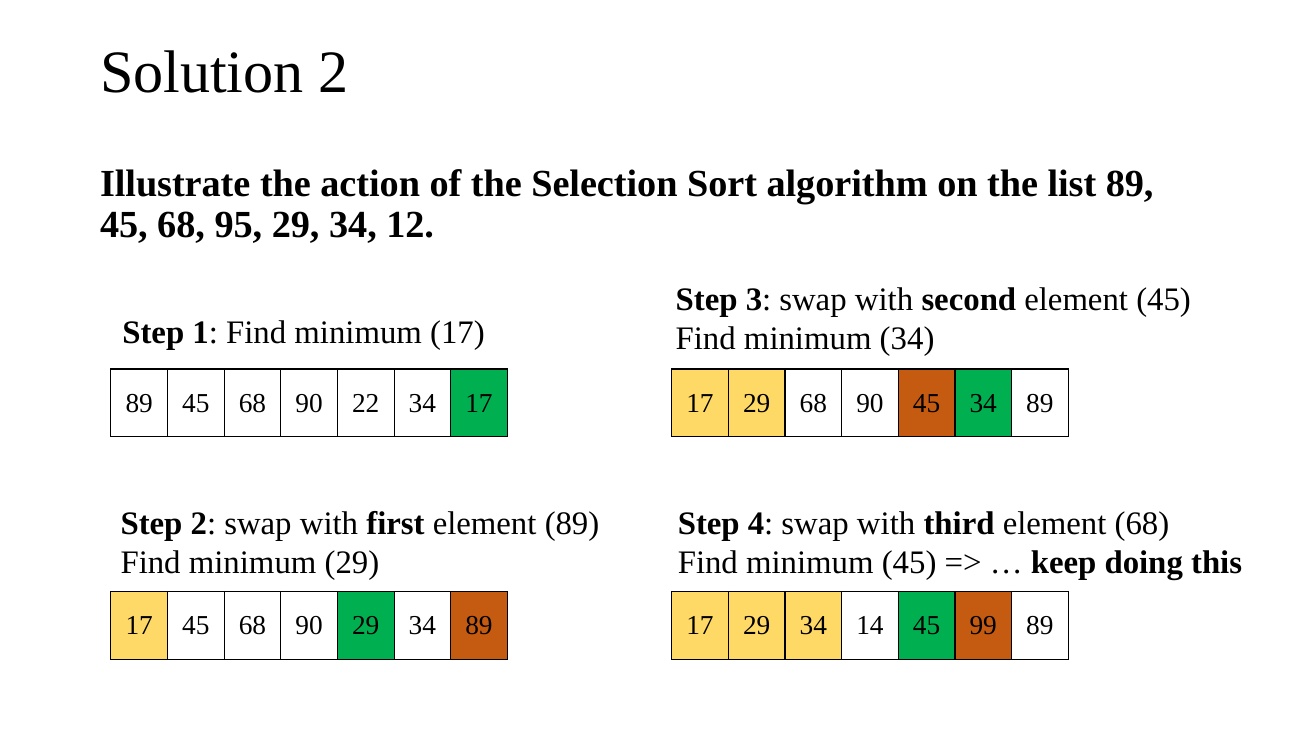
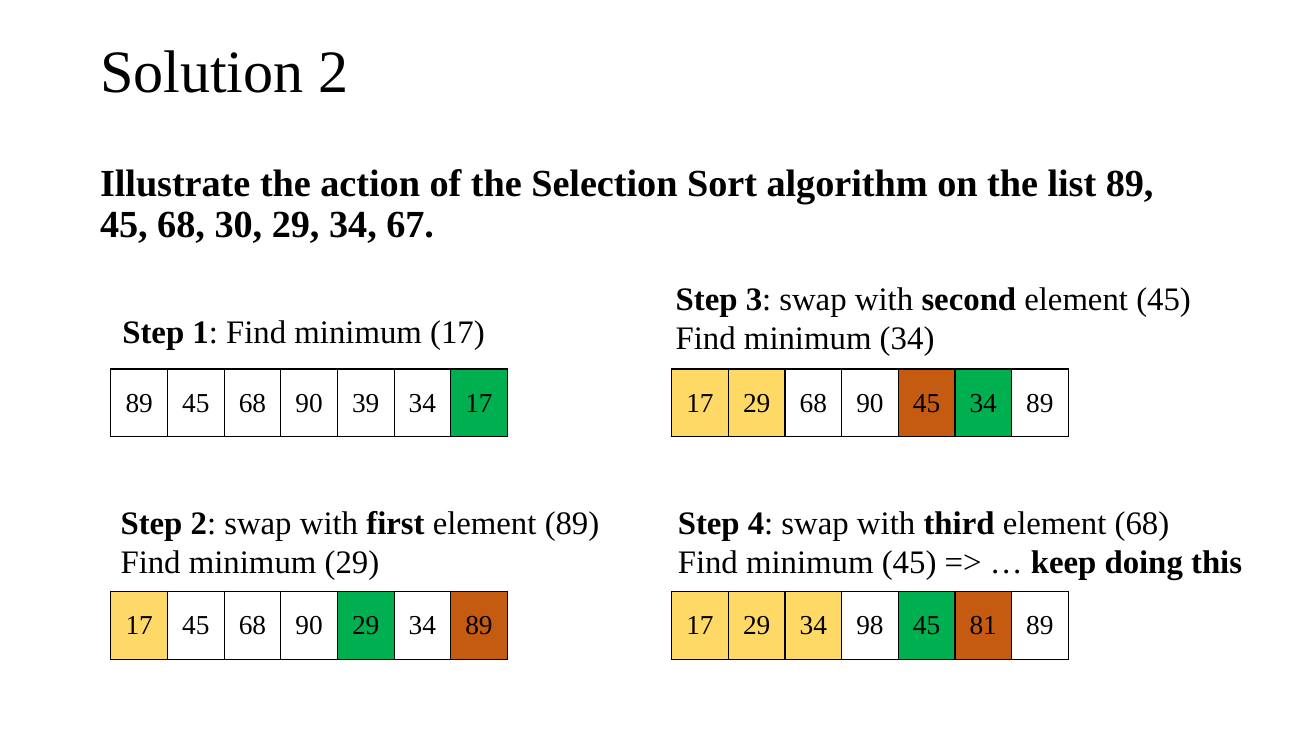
95: 95 -> 30
12: 12 -> 67
22: 22 -> 39
14: 14 -> 98
99: 99 -> 81
